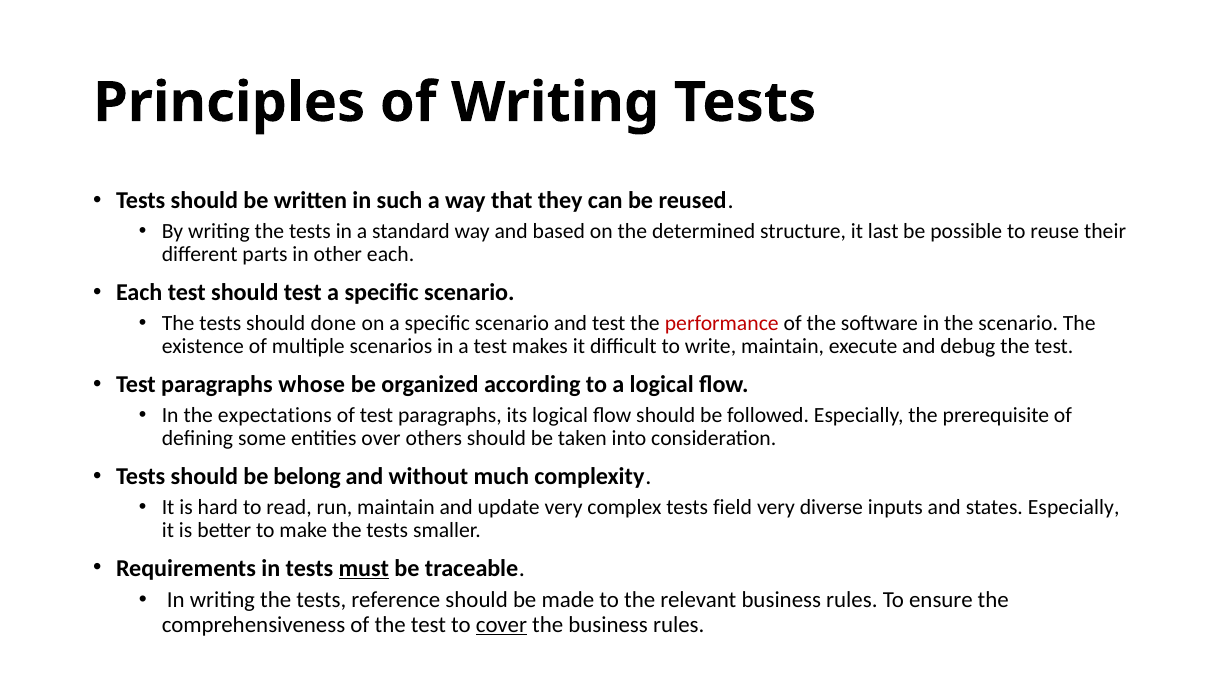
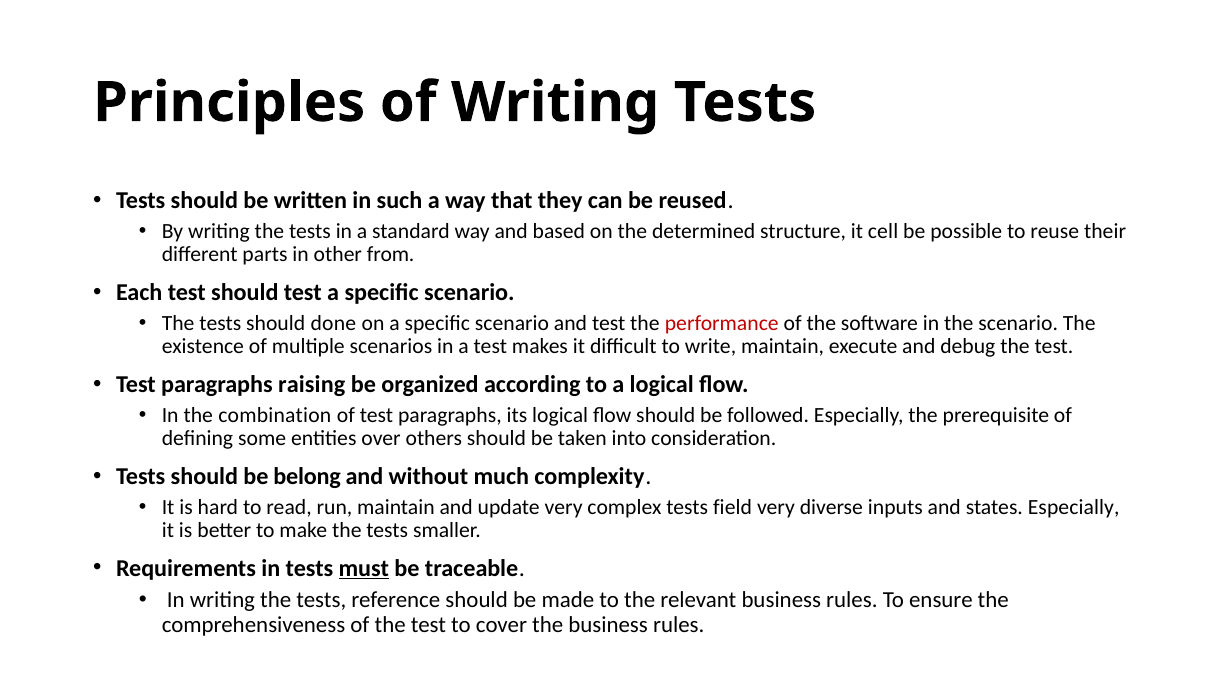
last: last -> cell
other each: each -> from
whose: whose -> raising
expectations: expectations -> combination
cover underline: present -> none
